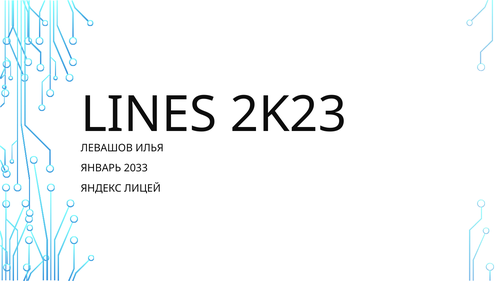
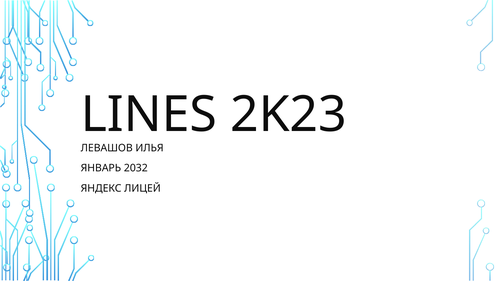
2033: 2033 -> 2032
